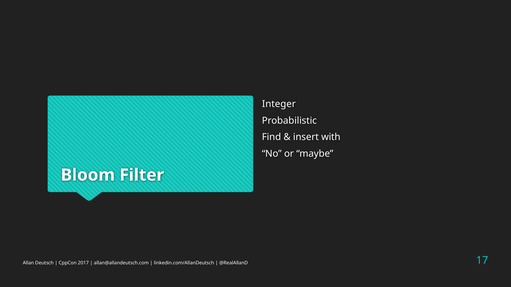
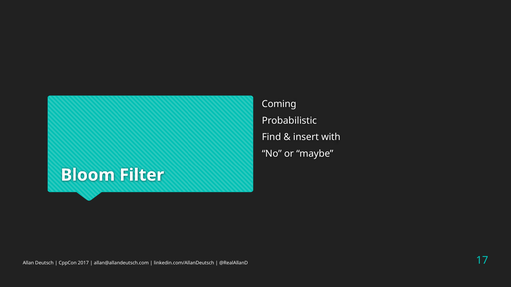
Integer: Integer -> Coming
